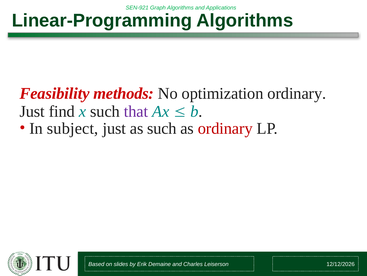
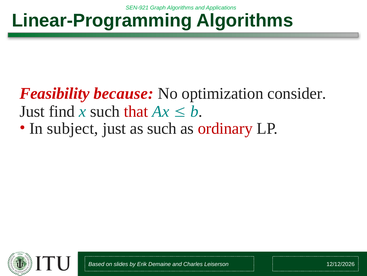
methods: methods -> because
optimization ordinary: ordinary -> consider
that colour: purple -> red
